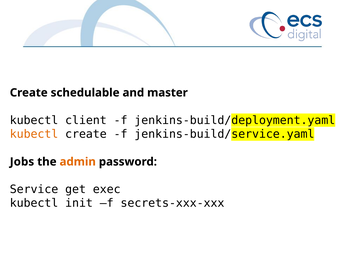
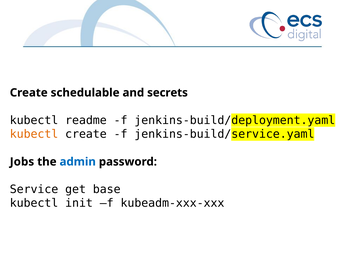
master: master -> secrets
client: client -> readme
admin colour: orange -> blue
exec: exec -> base
secrets-xxx-xxx: secrets-xxx-xxx -> kubeadm-xxx-xxx
